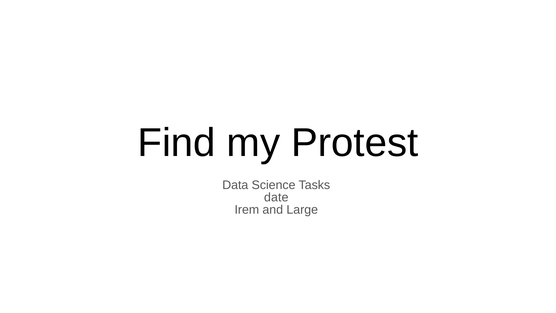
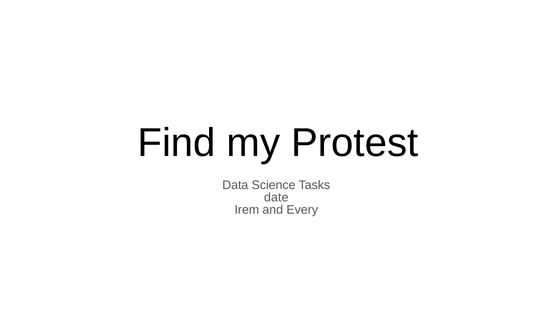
Large: Large -> Every
